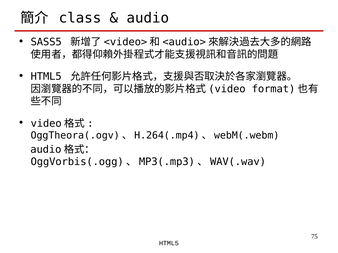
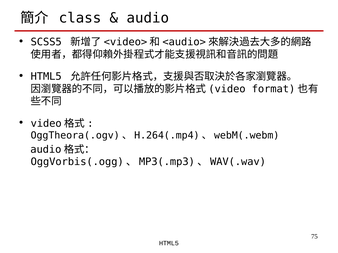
SASS5: SASS5 -> SCSS5
